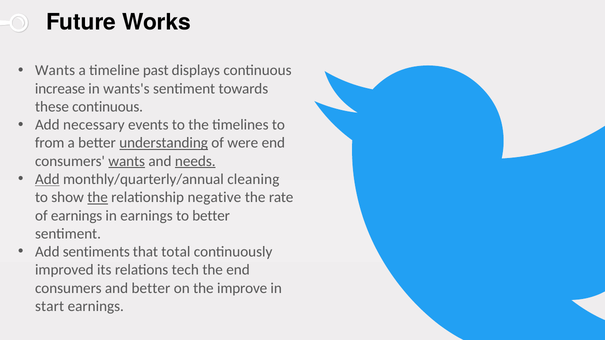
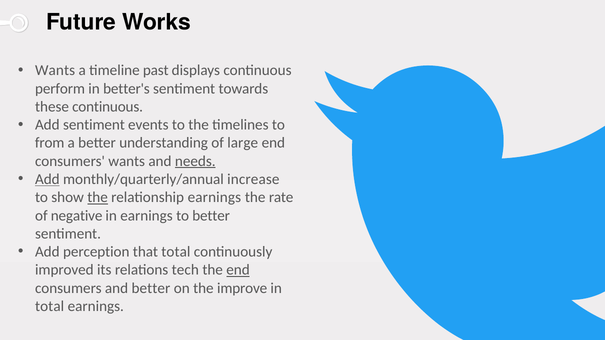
increase: increase -> perform
wants's: wants's -> better's
Add necessary: necessary -> sentiment
understanding underline: present -> none
were: were -> large
wants at (127, 161) underline: present -> none
cleaning: cleaning -> increase
relationship negative: negative -> earnings
of earnings: earnings -> negative
sentiments: sentiments -> perception
end at (238, 270) underline: none -> present
start at (50, 306): start -> total
